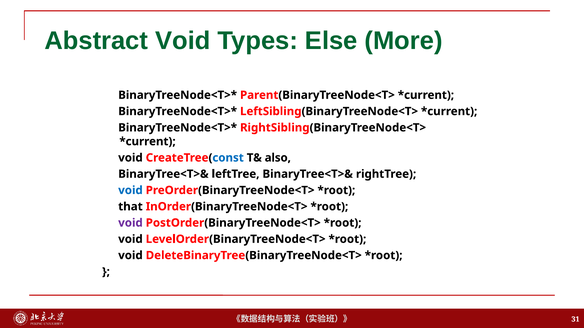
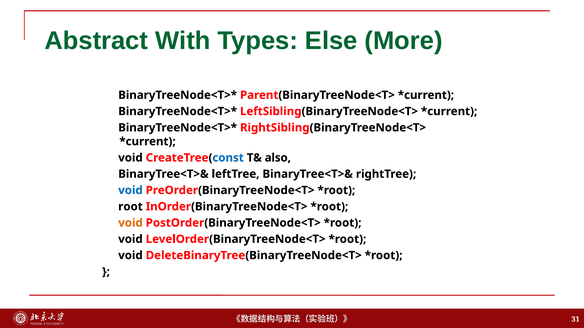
Abstract Void: Void -> With
that: that -> root
void at (130, 223) colour: purple -> orange
